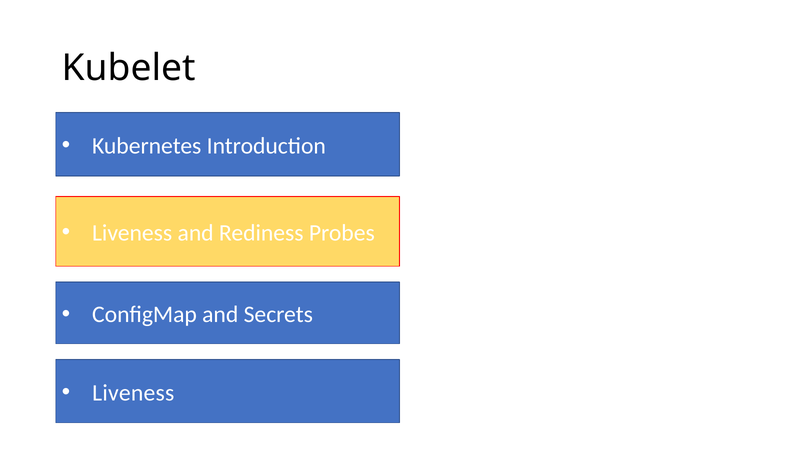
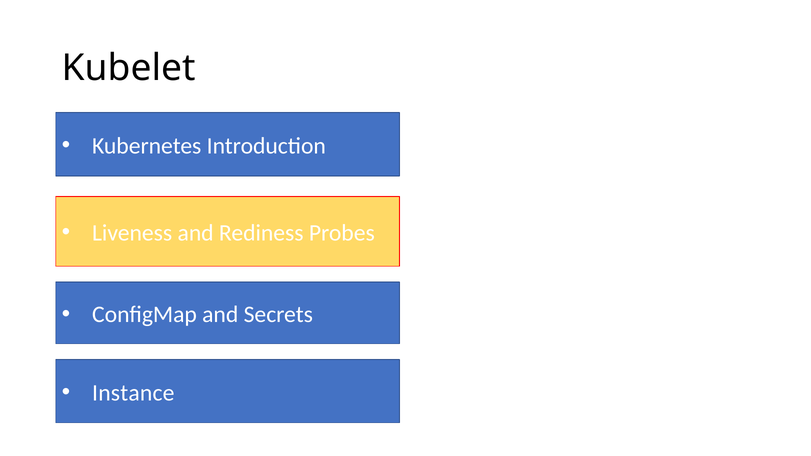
Liveness at (133, 393): Liveness -> Instance
